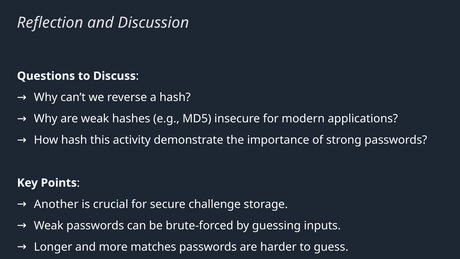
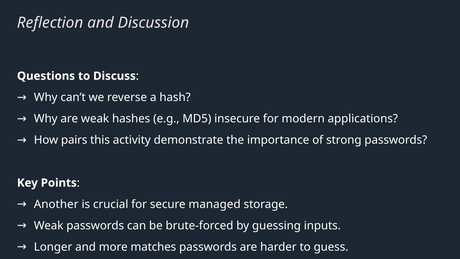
How hash: hash -> pairs
challenge: challenge -> managed
